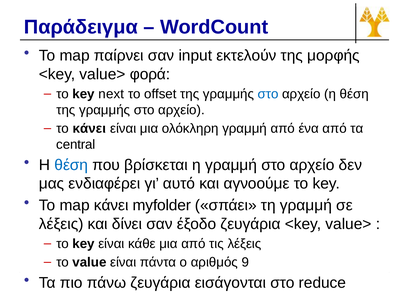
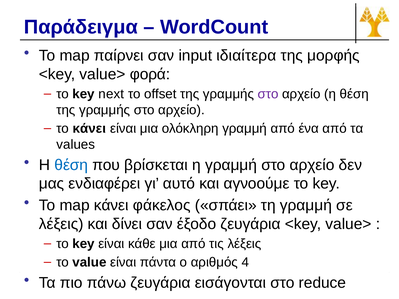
εκτελούν: εκτελούν -> ιδιαίτερα
στο at (268, 94) colour: blue -> purple
central: central -> values
myfolder: myfolder -> φάκελος
9: 9 -> 4
